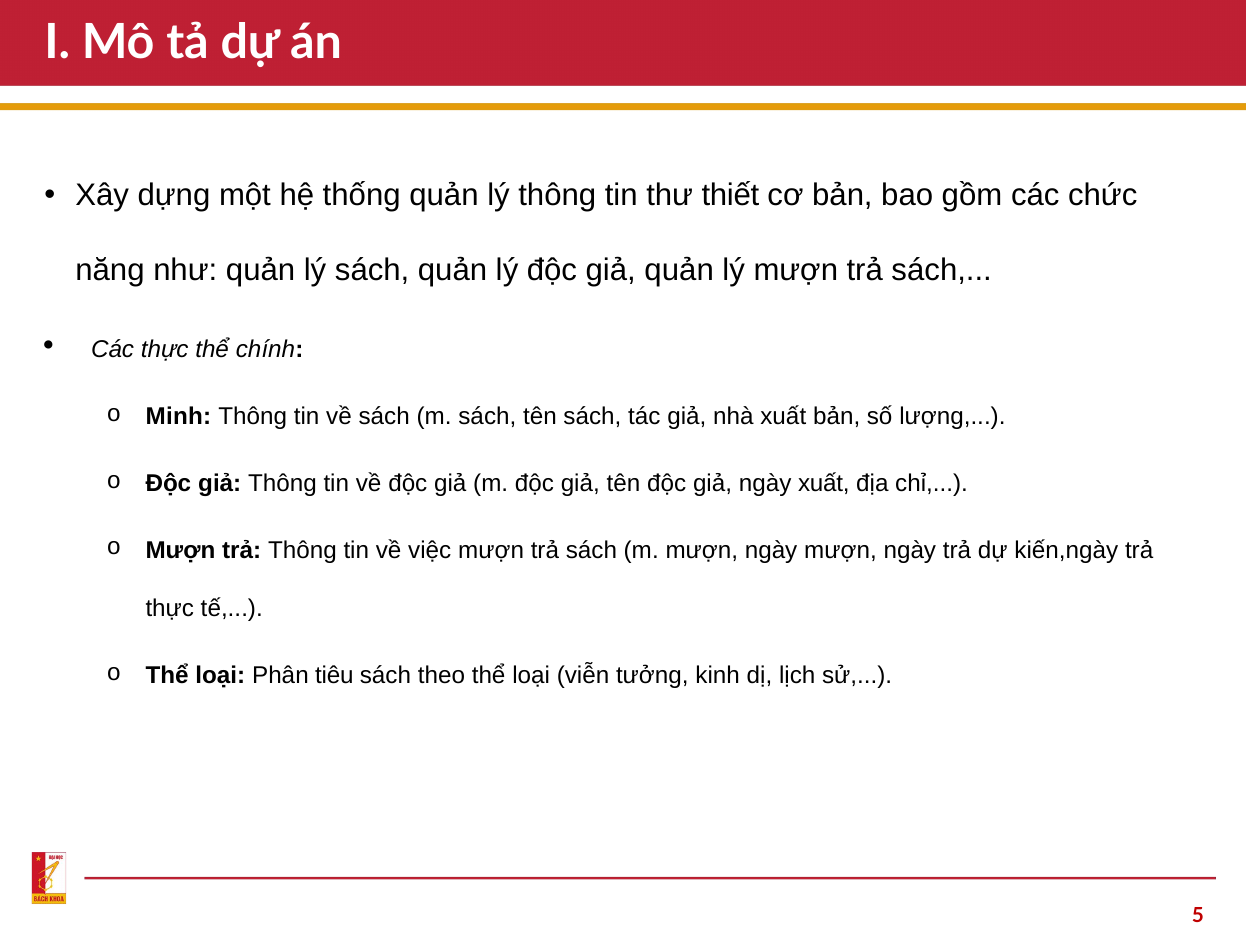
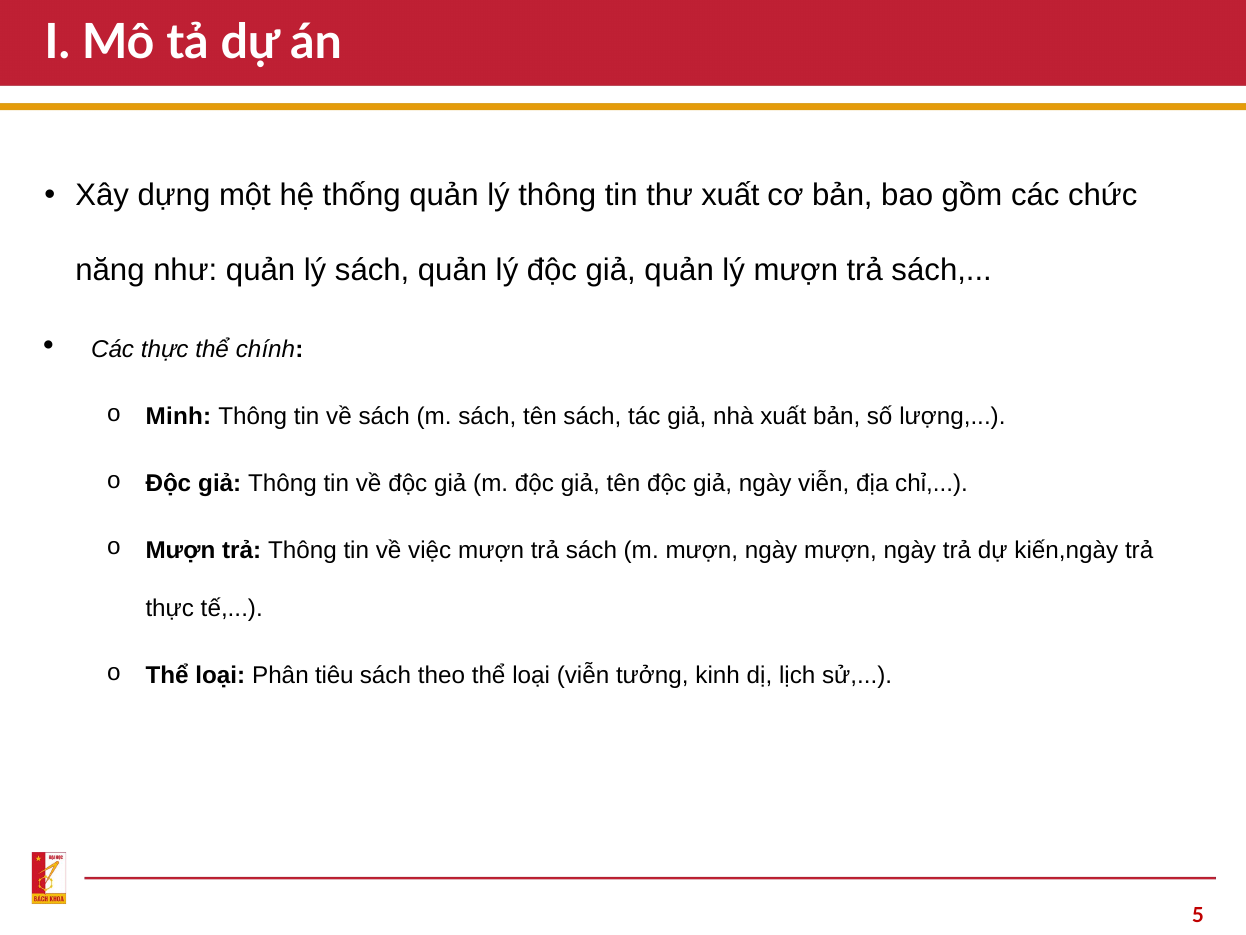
thư thiết: thiết -> xuất
ngày xuất: xuất -> viễn
